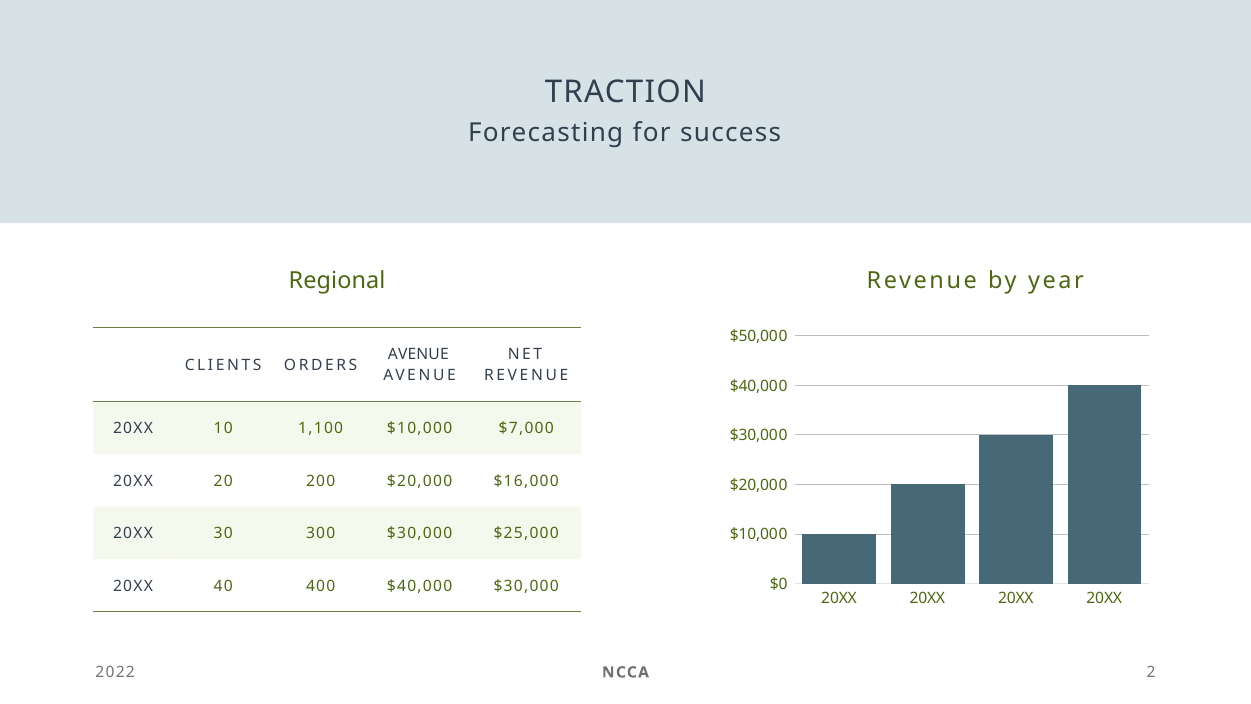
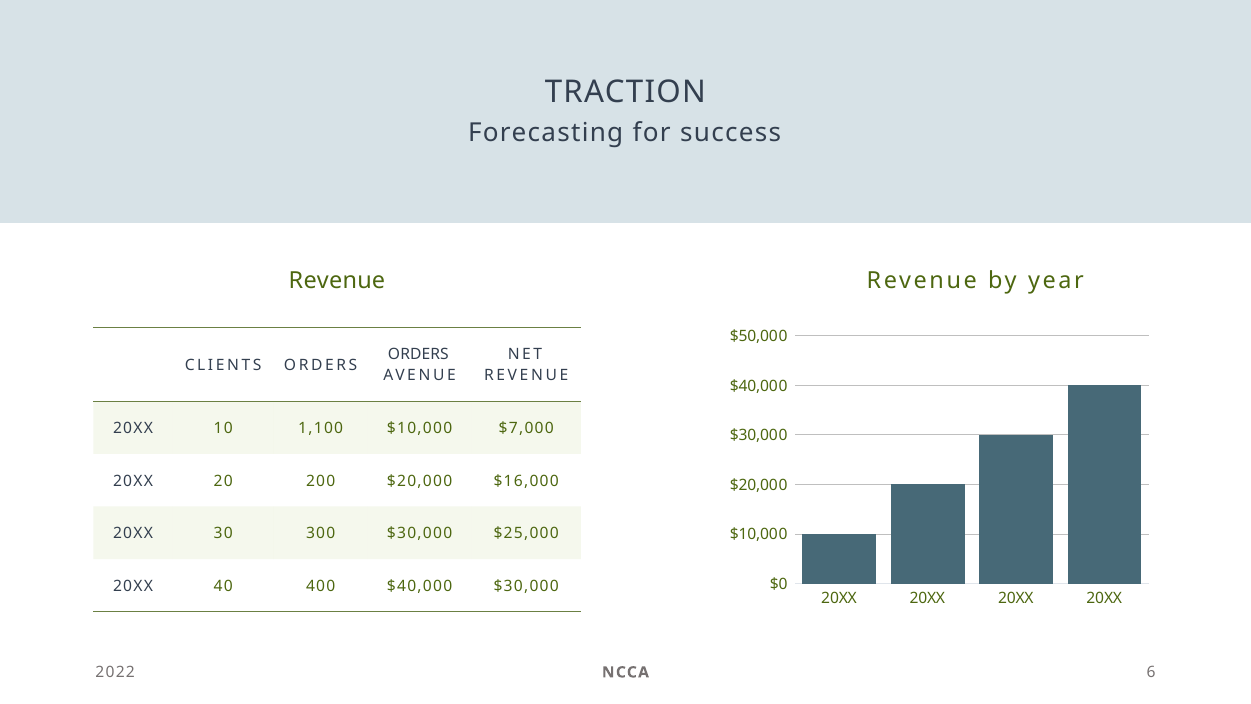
Regional at (337, 280): Regional -> Revenue
AVENUE at (418, 354): AVENUE -> ORDERS
2: 2 -> 6
